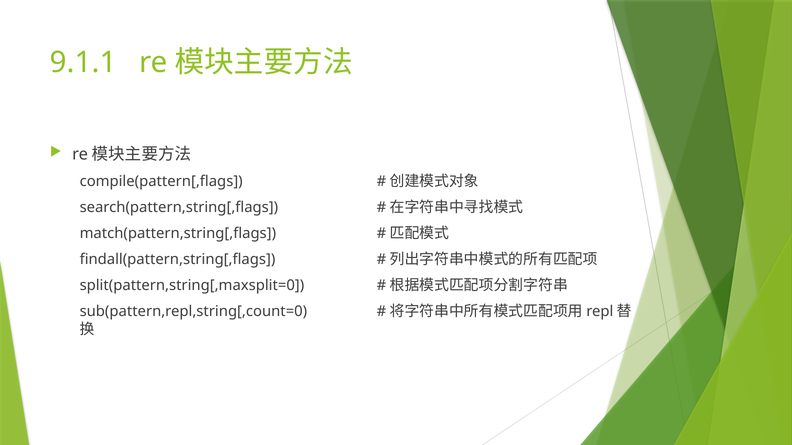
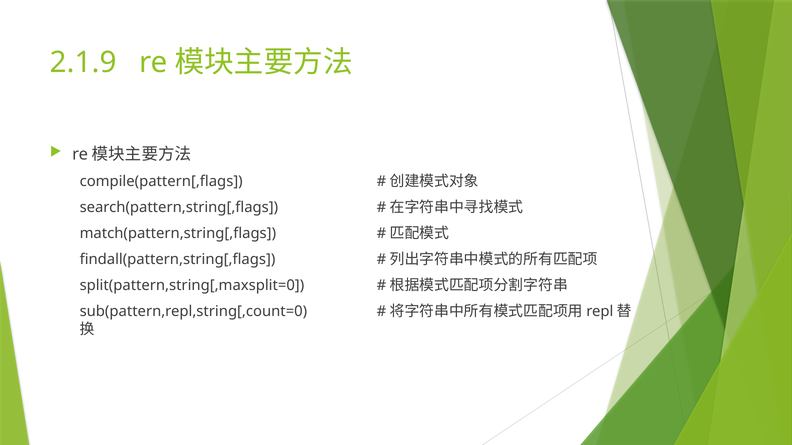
9.1.1: 9.1.1 -> 2.1.9
